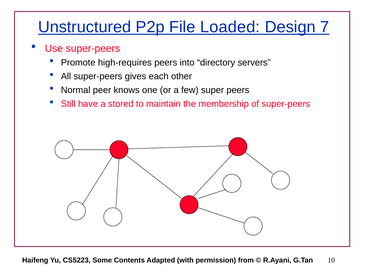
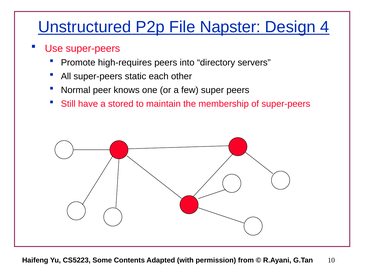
Loaded: Loaded -> Napster
7: 7 -> 4
gives: gives -> static
